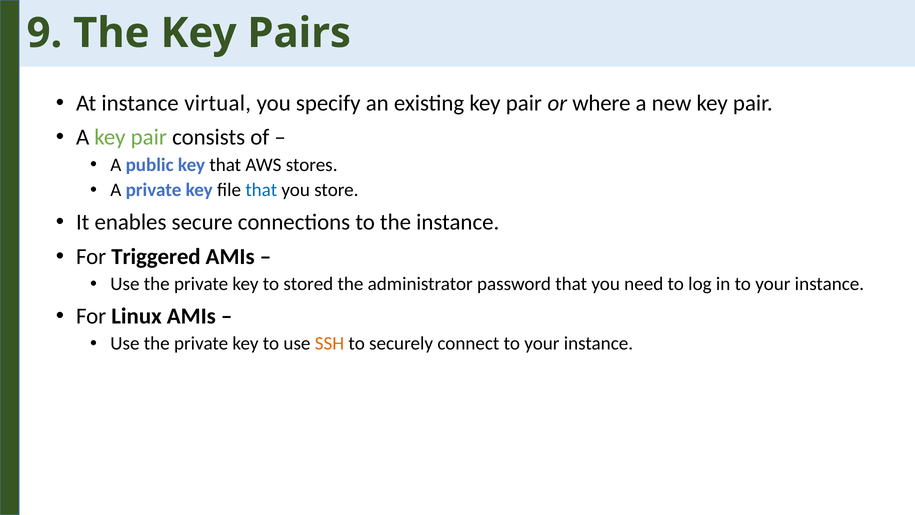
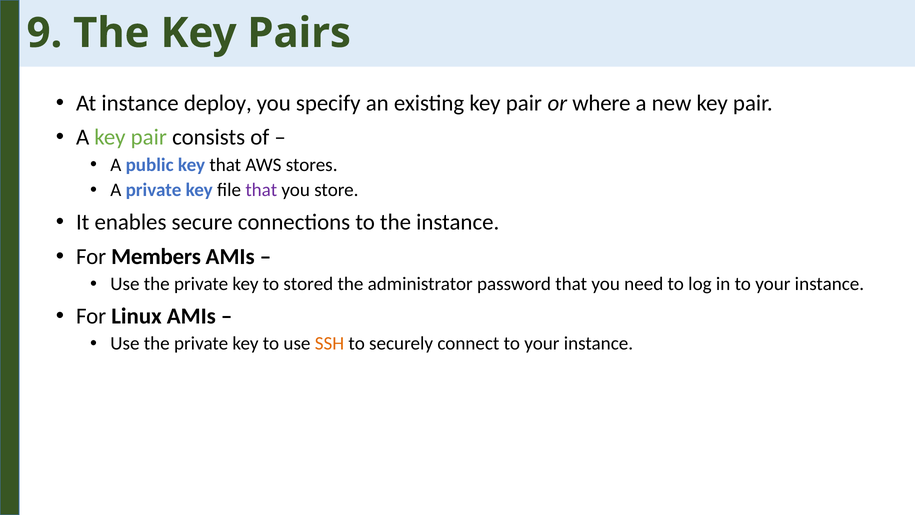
virtual: virtual -> deploy
that at (261, 190) colour: blue -> purple
Triggered: Triggered -> Members
